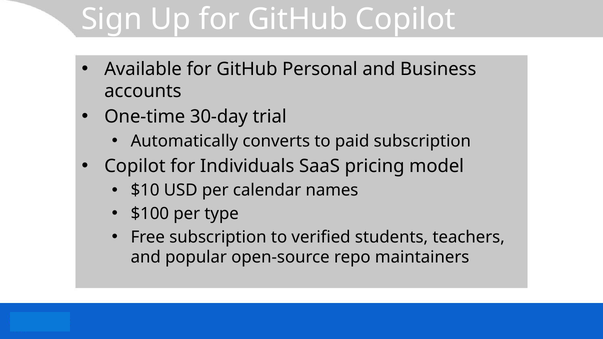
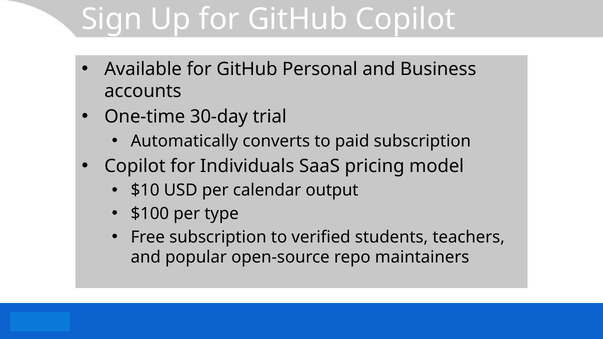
names: names -> output
